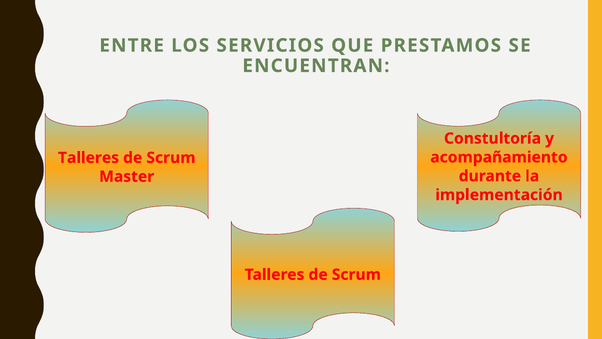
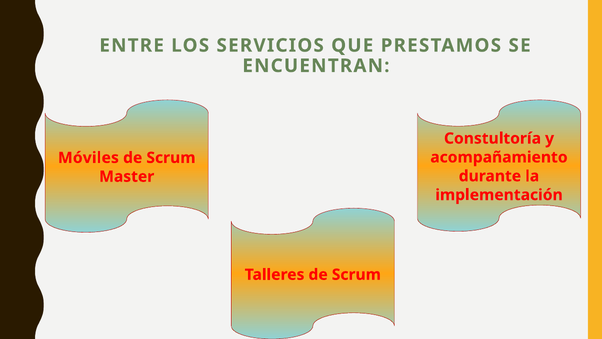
Talleres at (88, 158): Talleres -> Móviles
